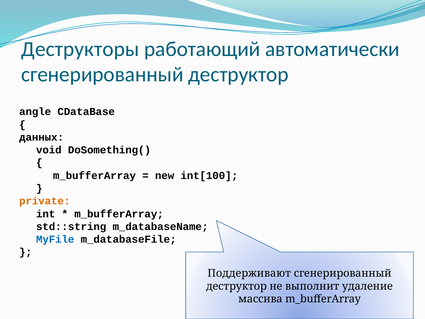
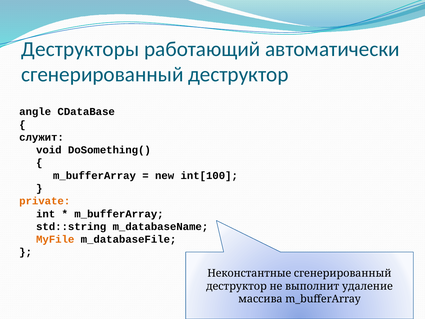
данных: данных -> служит
MyFile colour: blue -> orange
Поддерживают: Поддерживают -> Неконстантные
